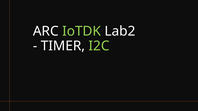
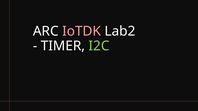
IoTDK colour: light green -> pink
